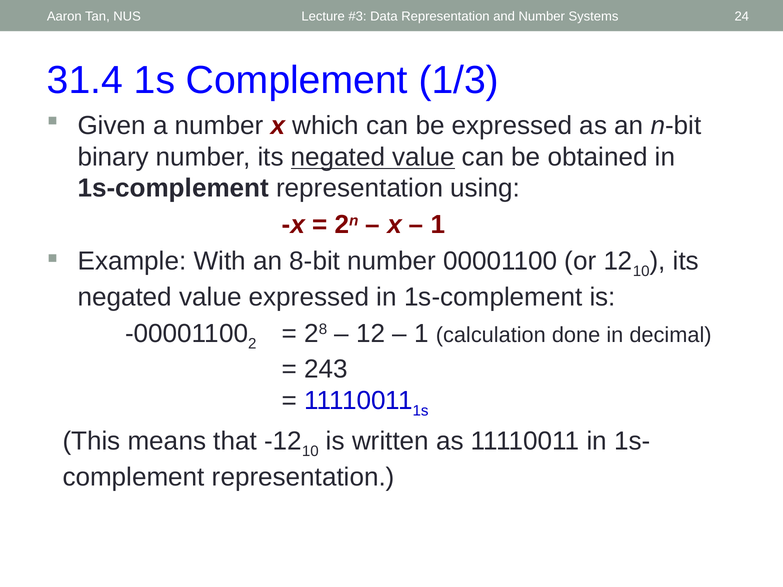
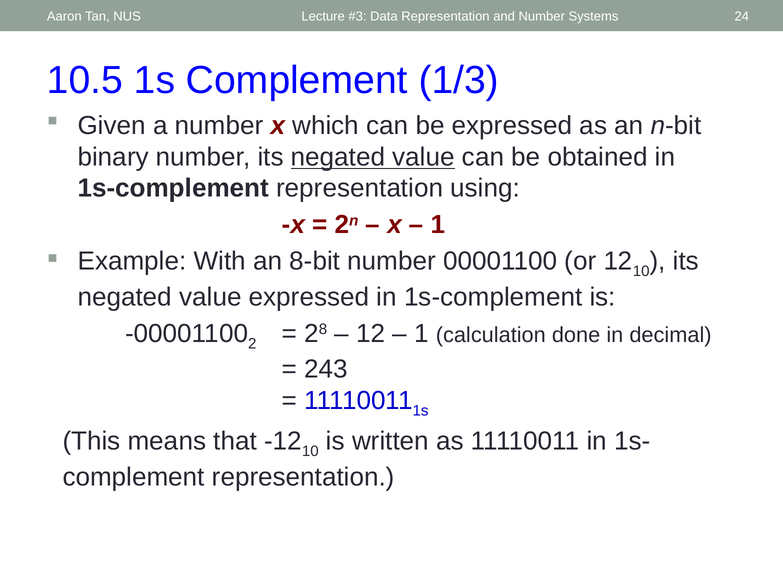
31.4: 31.4 -> 10.5
